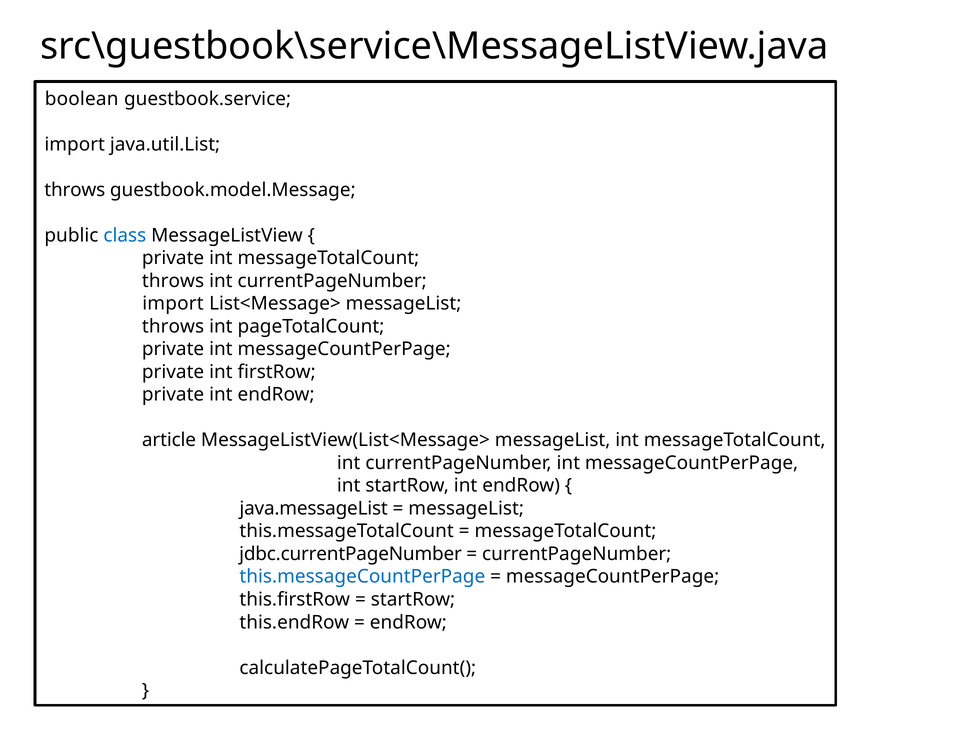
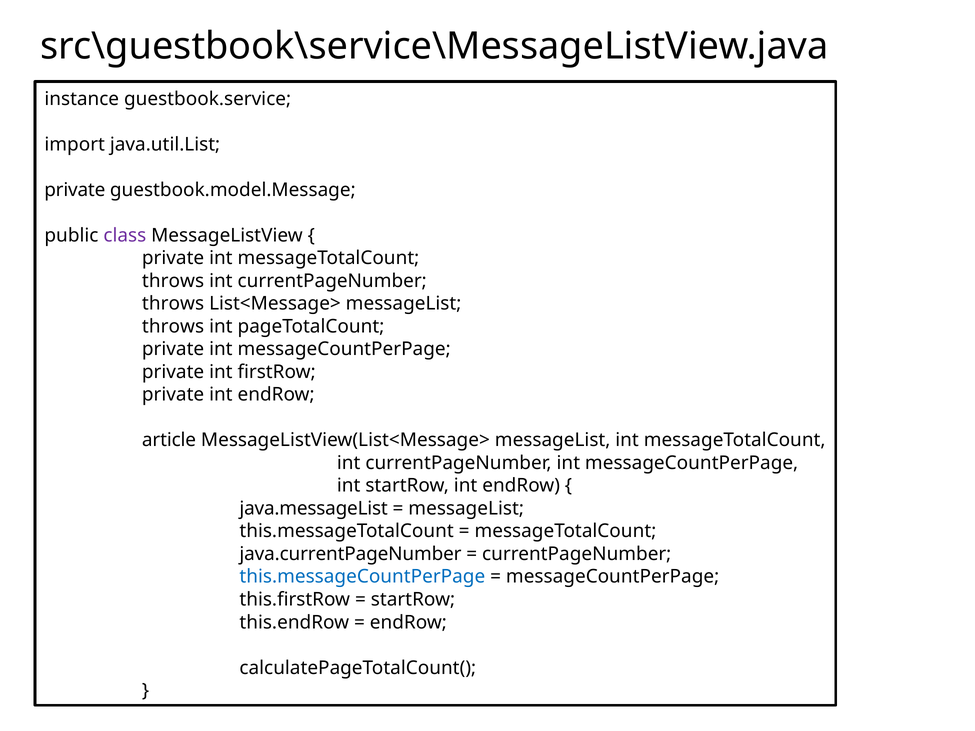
boolean: boolean -> instance
throws at (75, 190): throws -> private
class colour: blue -> purple
import at (173, 304): import -> throws
jdbc.currentPageNumber: jdbc.currentPageNumber -> java.currentPageNumber
